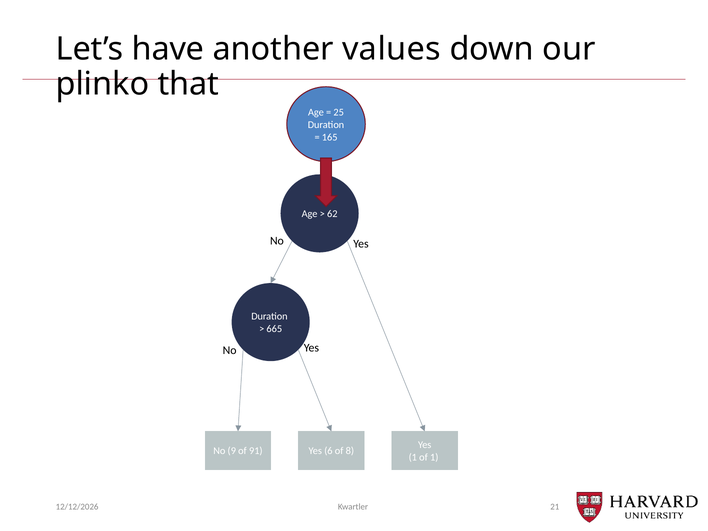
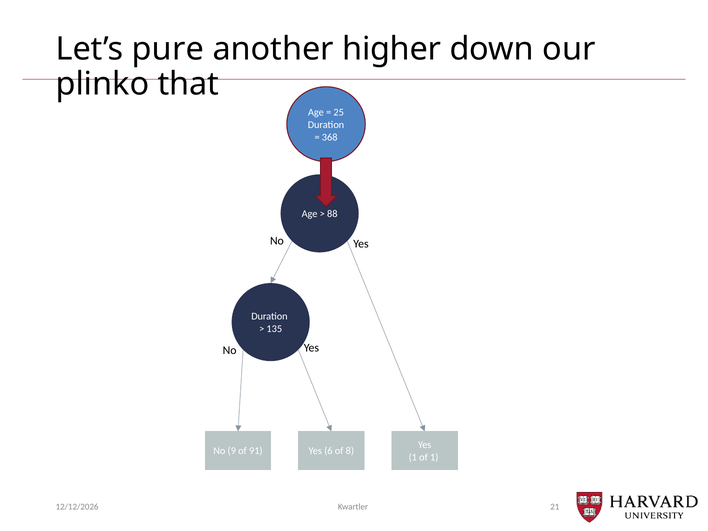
have: have -> pure
values: values -> higher
165: 165 -> 368
62: 62 -> 88
665: 665 -> 135
